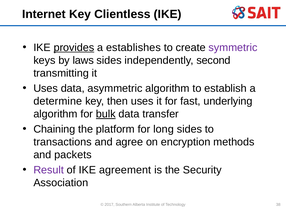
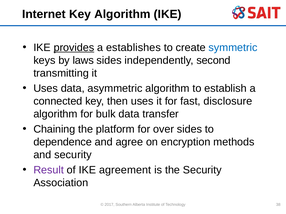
Key Clientless: Clientless -> Algorithm
symmetric colour: purple -> blue
determine: determine -> connected
underlying: underlying -> disclosure
bulk underline: present -> none
long: long -> over
transactions: transactions -> dependence
and packets: packets -> security
